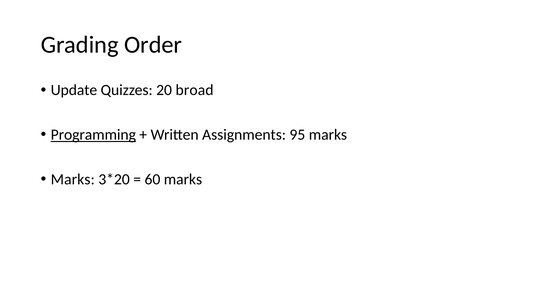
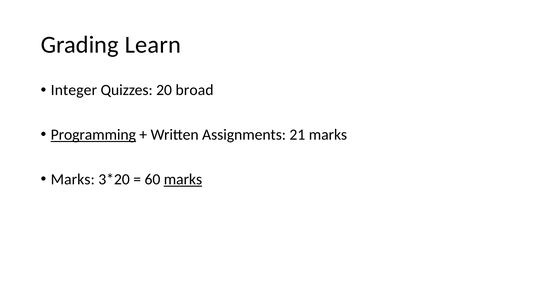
Order: Order -> Learn
Update: Update -> Integer
95: 95 -> 21
marks at (183, 180) underline: none -> present
